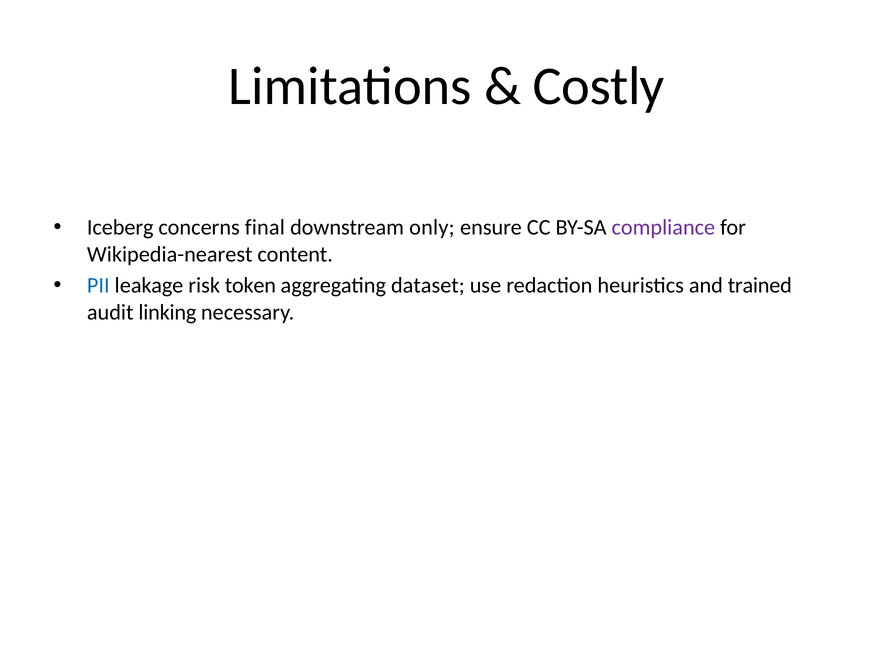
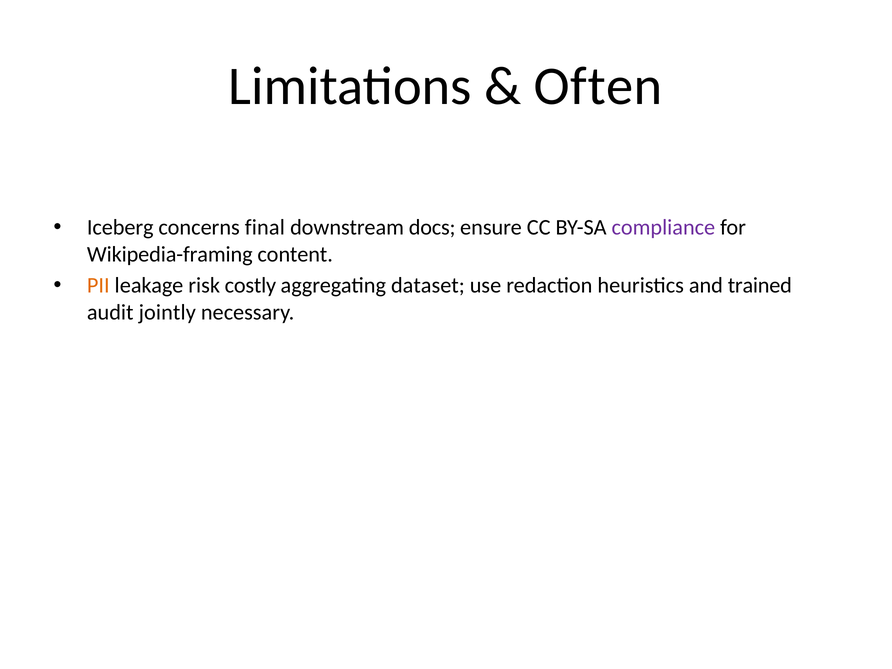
Costly: Costly -> Often
only: only -> docs
Wikipedia-nearest: Wikipedia-nearest -> Wikipedia-framing
PII colour: blue -> orange
token: token -> costly
linking: linking -> jointly
